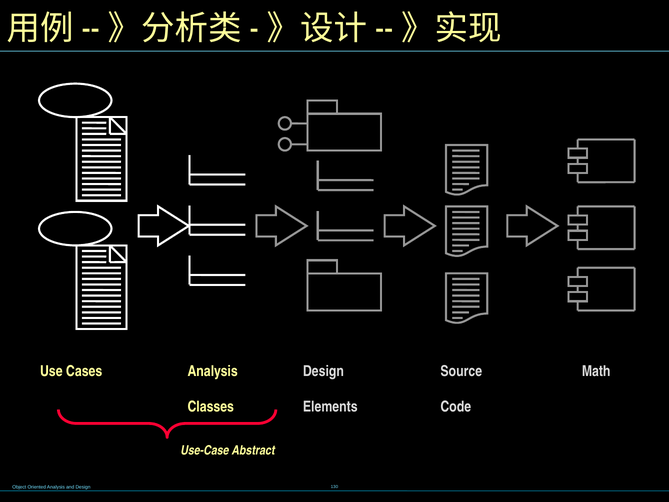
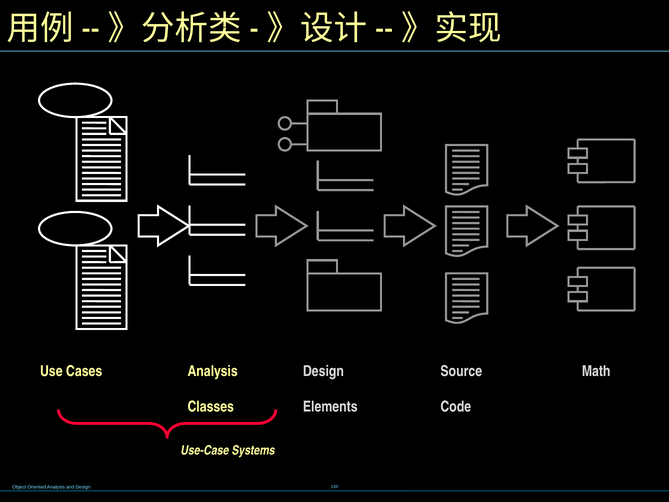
Abstract: Abstract -> Systems
